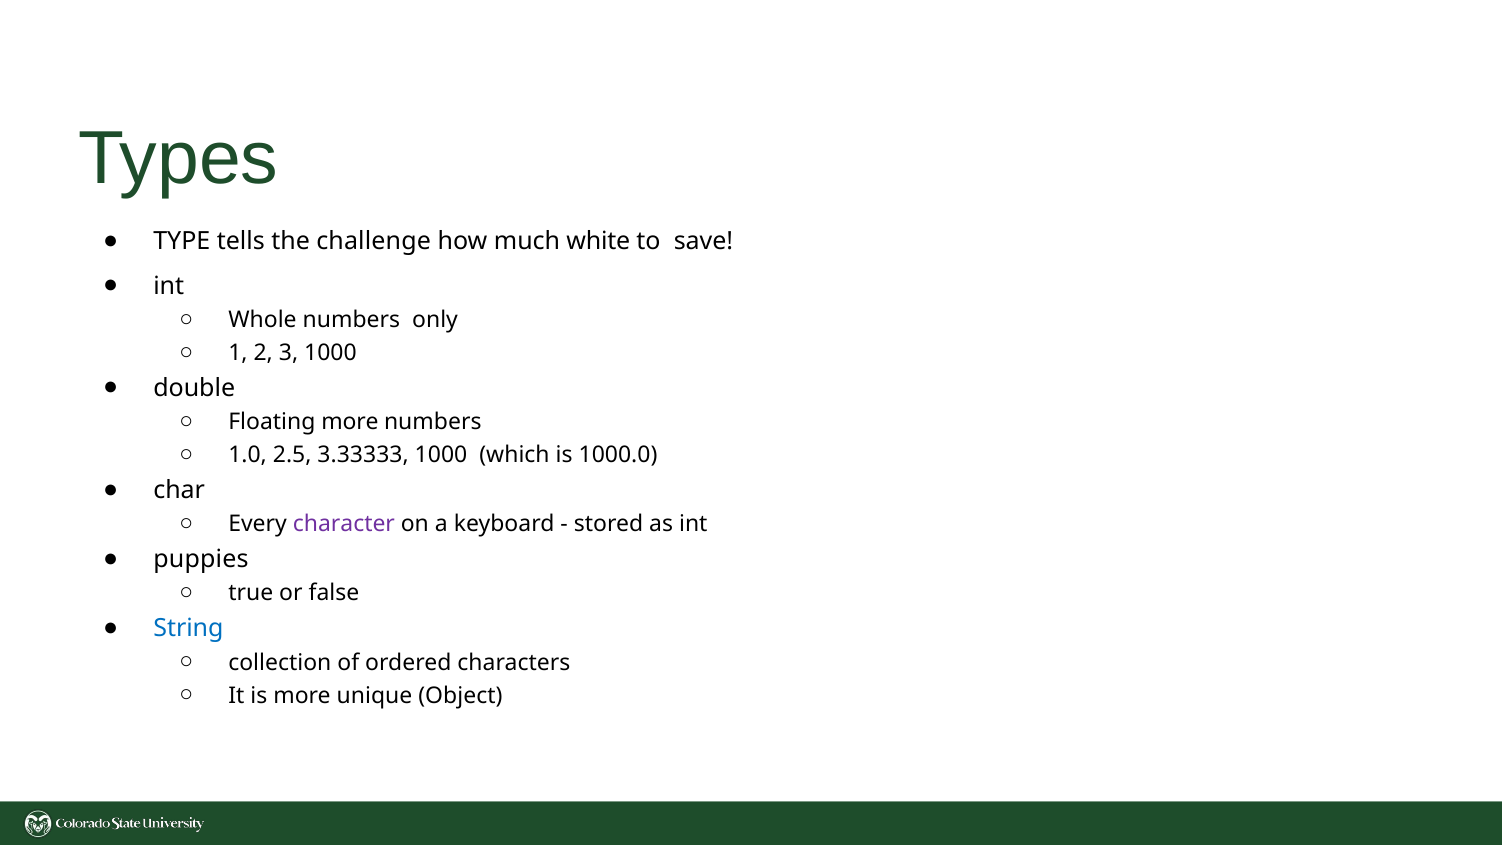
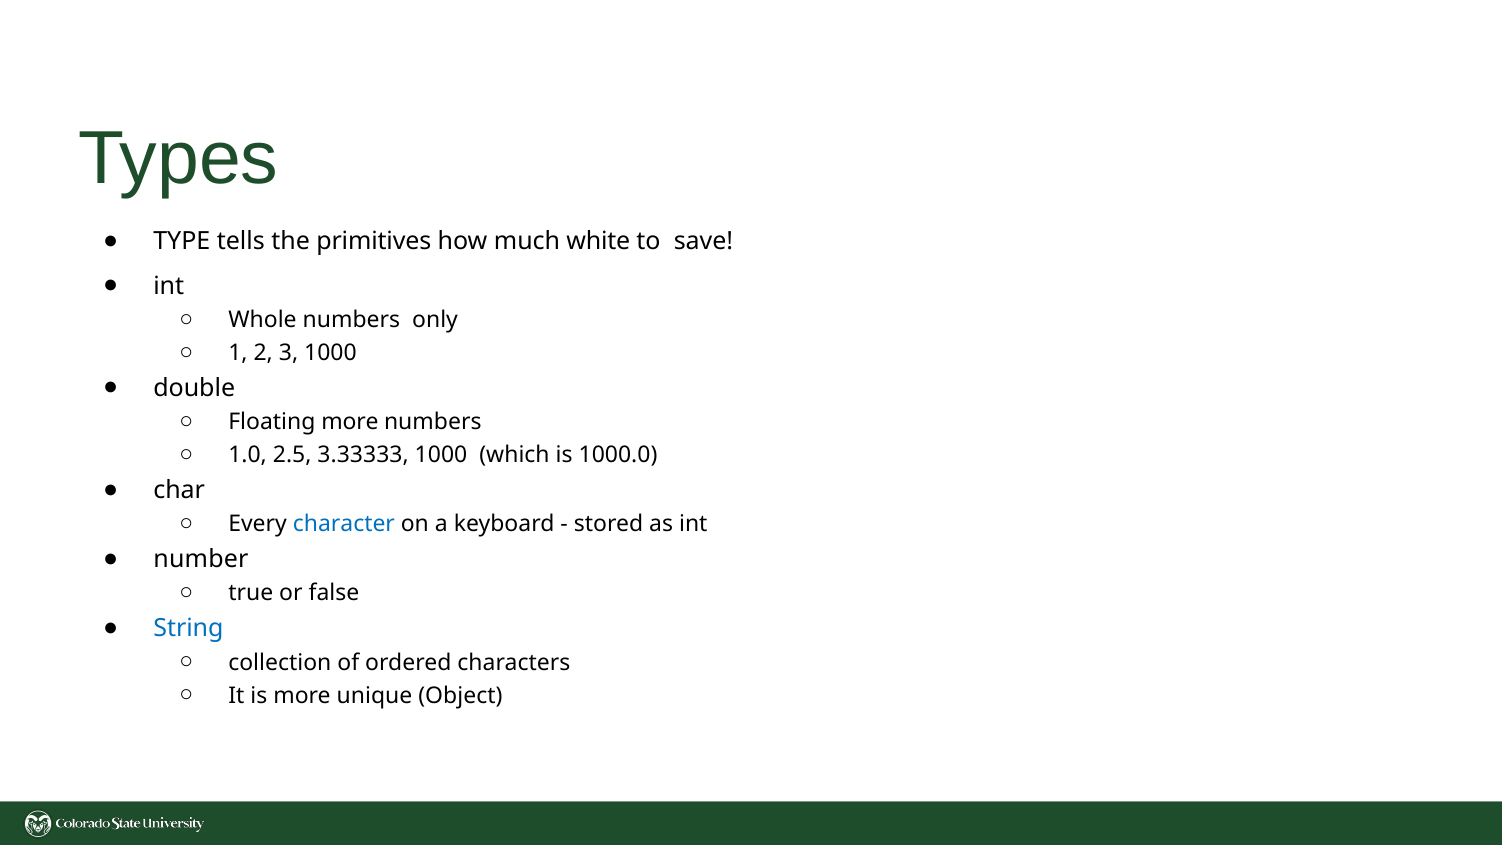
challenge: challenge -> primitives
character colour: purple -> blue
puppies: puppies -> number
